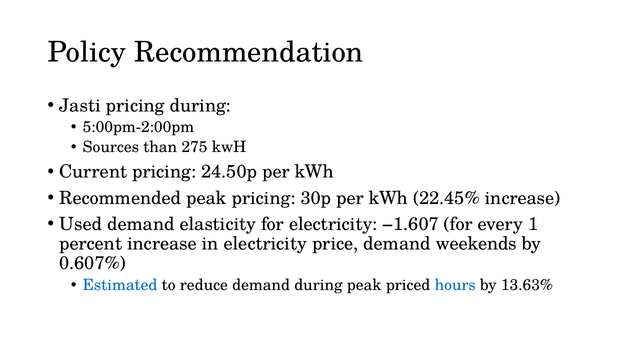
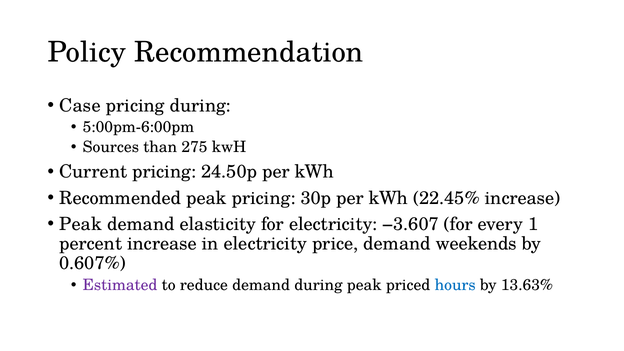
Jasti: Jasti -> Case
5:00pm-2:00pm: 5:00pm-2:00pm -> 5:00pm-6:00pm
Used at (81, 224): Used -> Peak
−1.607: −1.607 -> −3.607
Estimated colour: blue -> purple
